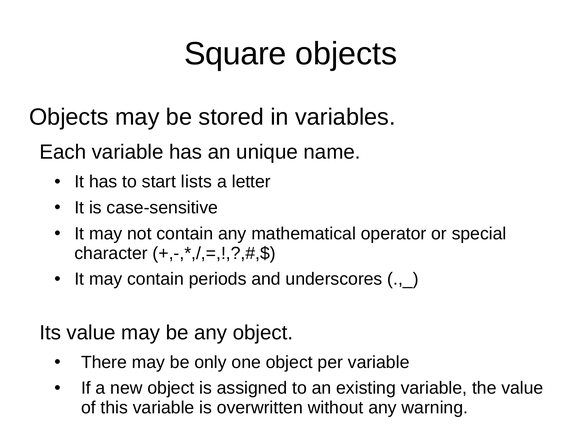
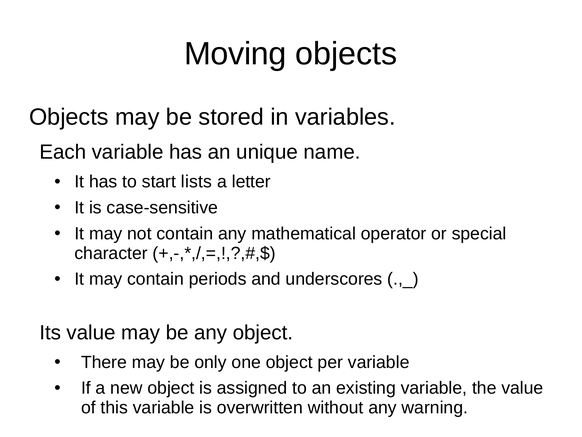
Square: Square -> Moving
